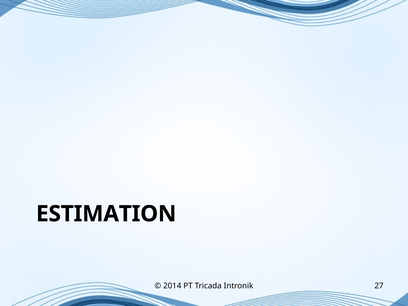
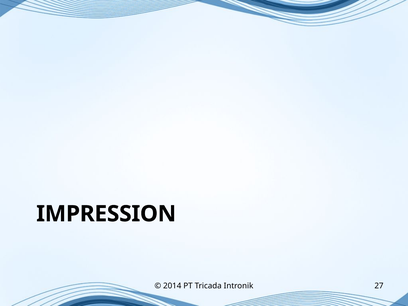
ESTIMATION: ESTIMATION -> IMPRESSION
